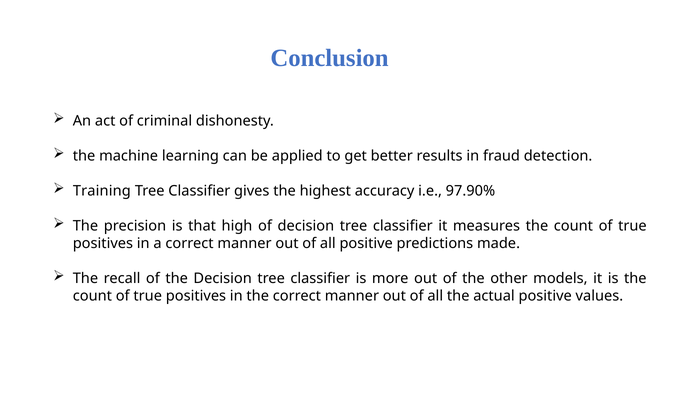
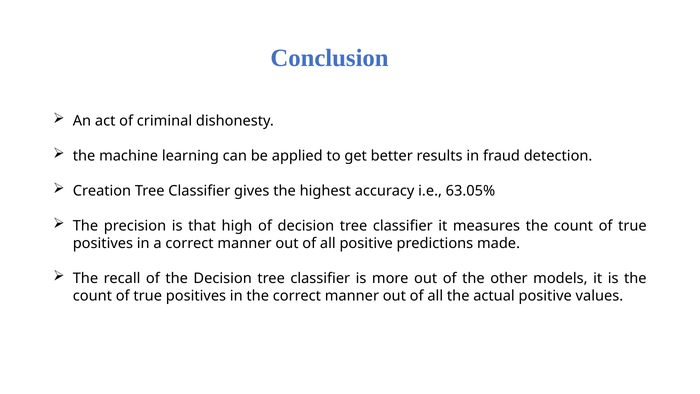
Training: Training -> Creation
97.90%: 97.90% -> 63.05%
